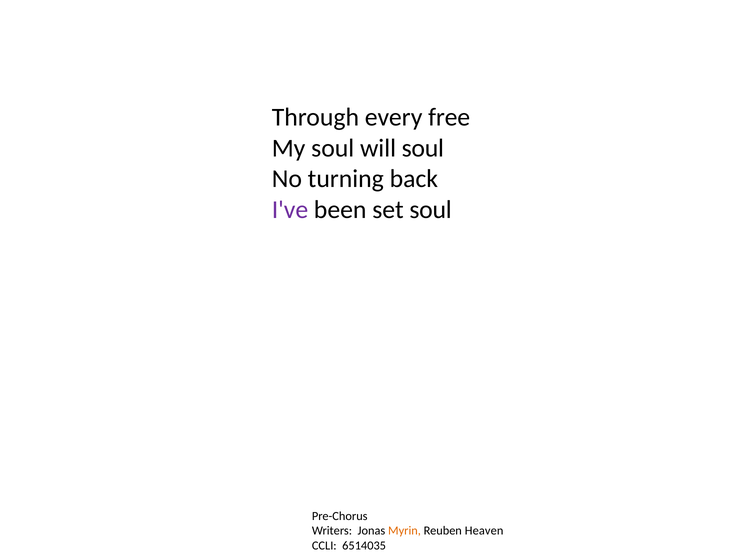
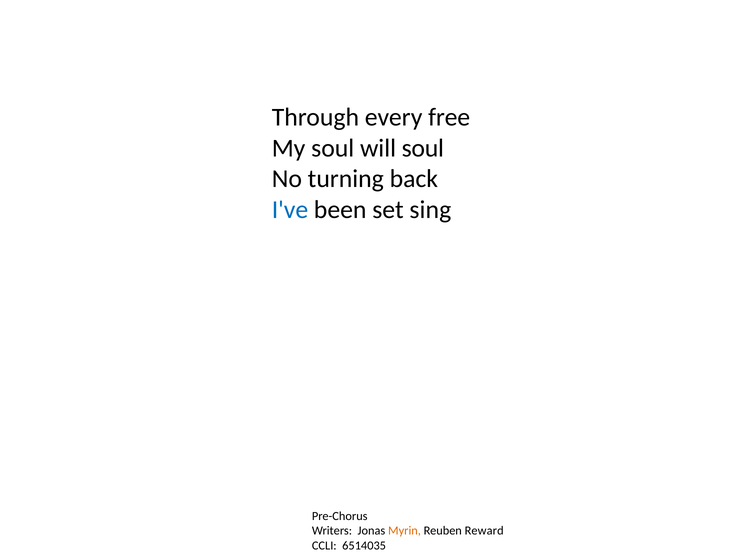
I've colour: purple -> blue
set soul: soul -> sing
Heaven: Heaven -> Reward
